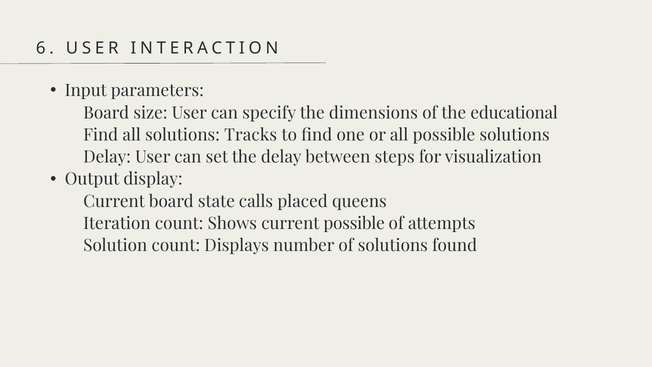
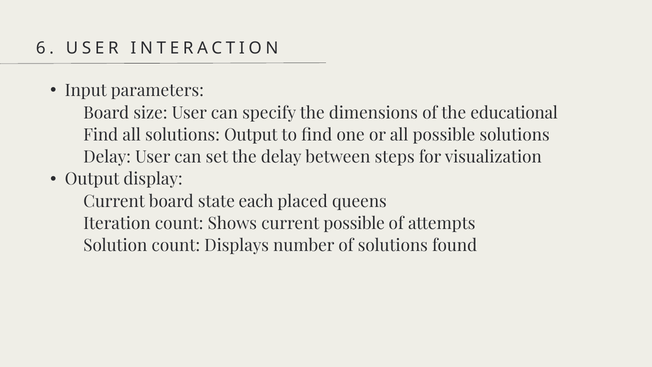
solutions Tracks: Tracks -> Output
calls: calls -> each
